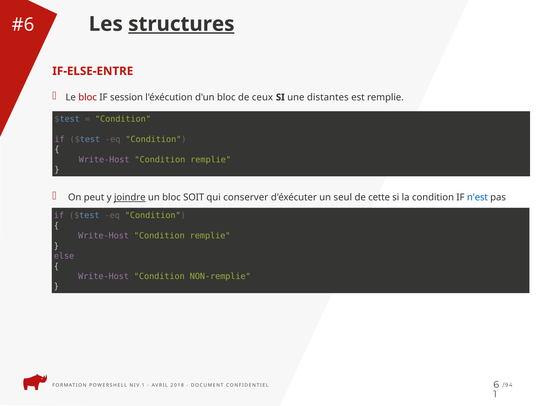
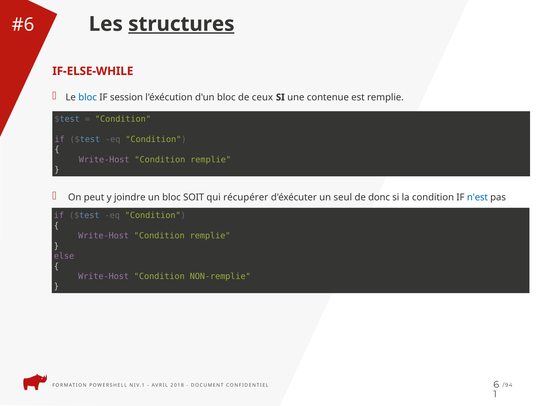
IF-ELSE-ENTRE: IF-ELSE-ENTRE -> IF-ELSE-WHILE
bloc at (88, 97) colour: red -> blue
distantes: distantes -> contenue
joindre underline: present -> none
conserver: conserver -> récupérer
cette: cette -> donc
